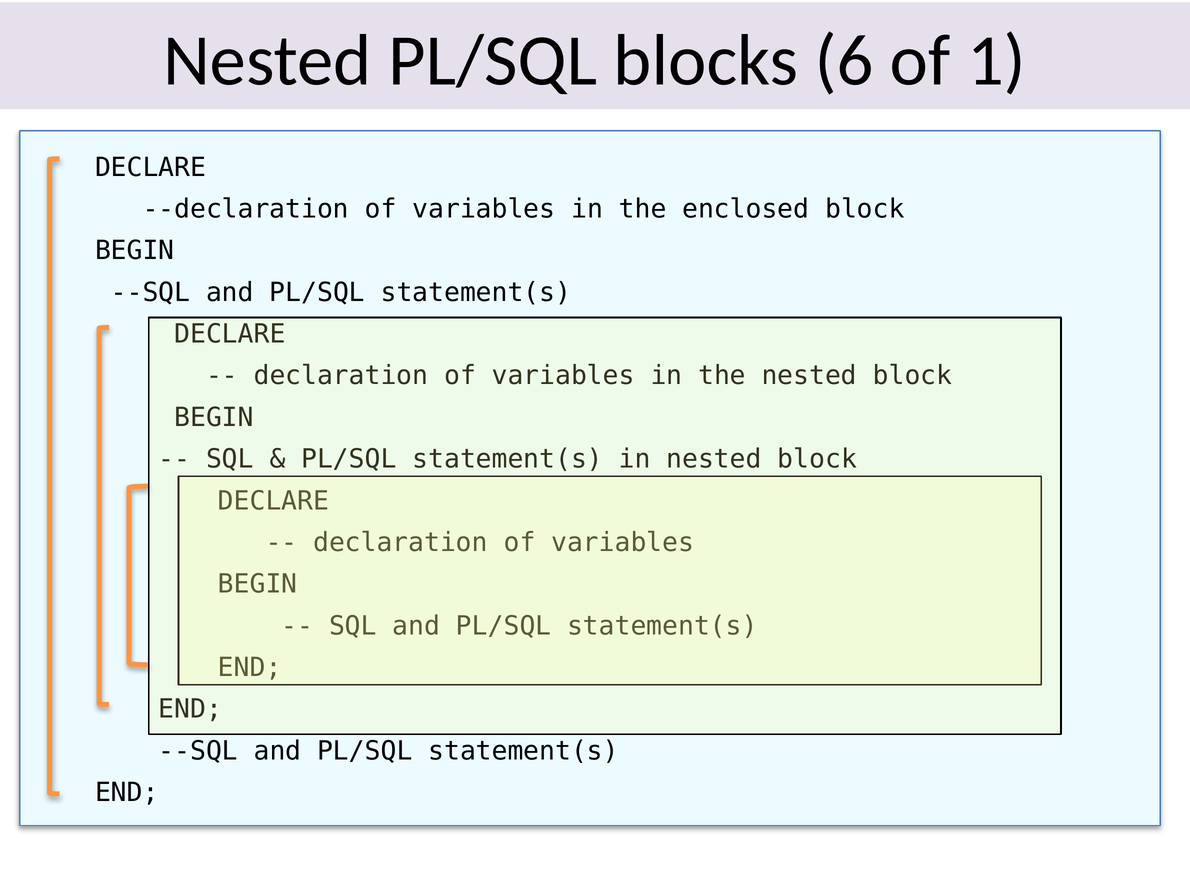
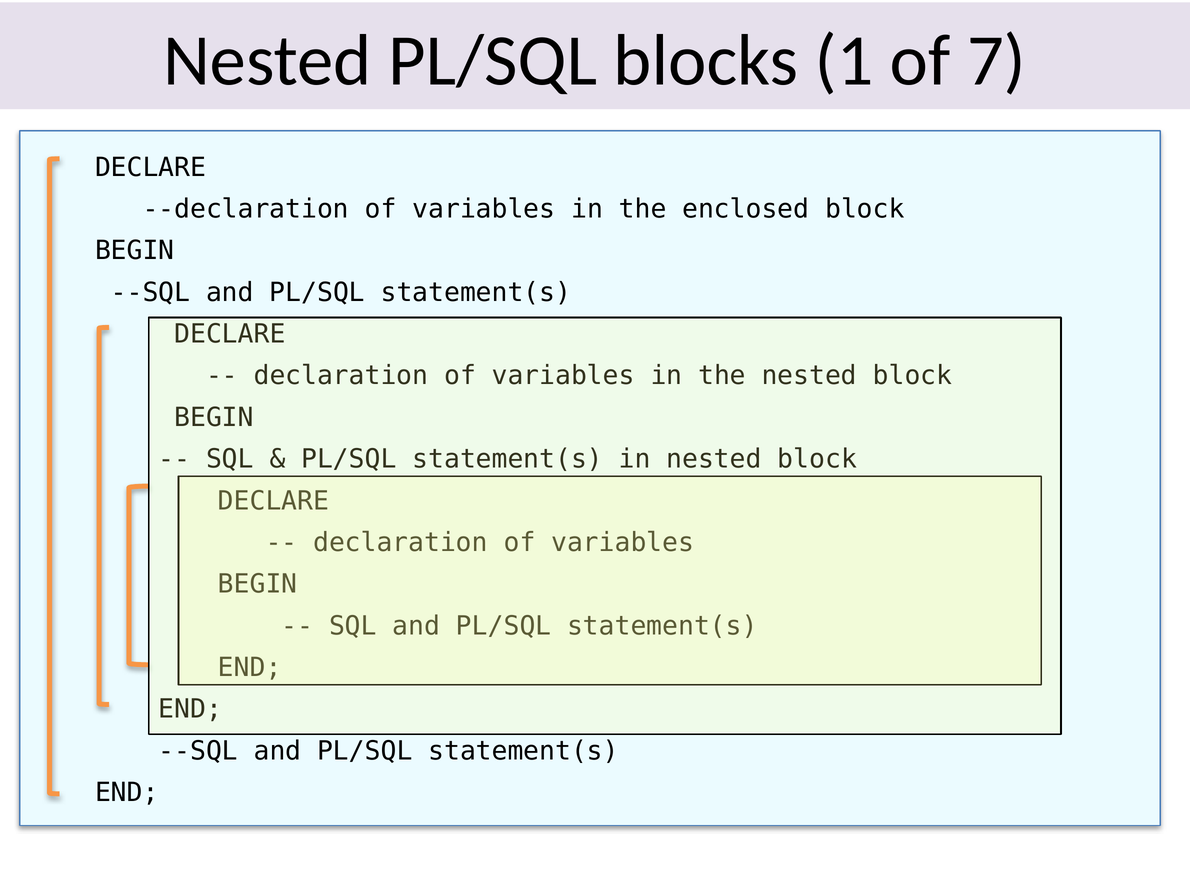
6: 6 -> 1
1: 1 -> 7
